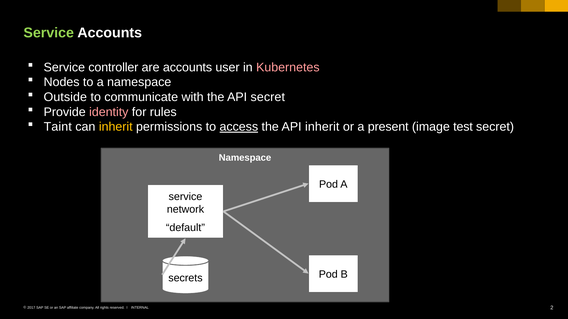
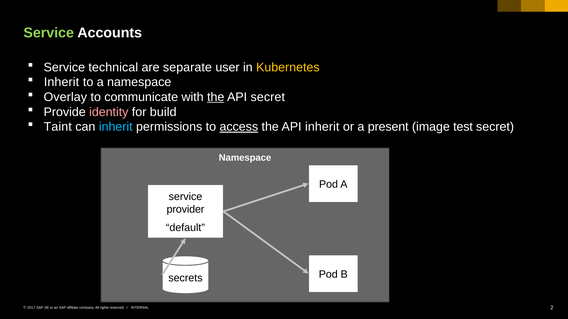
controller: controller -> technical
are accounts: accounts -> separate
Kubernetes colour: pink -> yellow
Nodes at (62, 82): Nodes -> Inherit
Outside: Outside -> Overlay
the at (216, 97) underline: none -> present
rules: rules -> build
inherit at (116, 127) colour: yellow -> light blue
network: network -> provider
